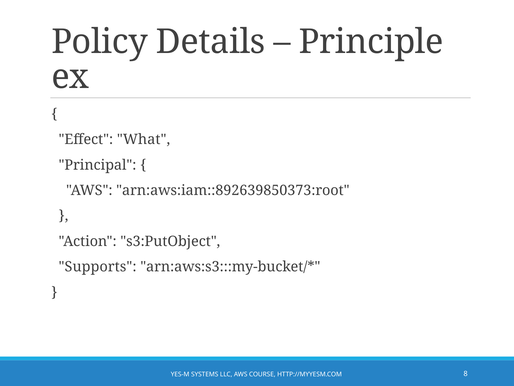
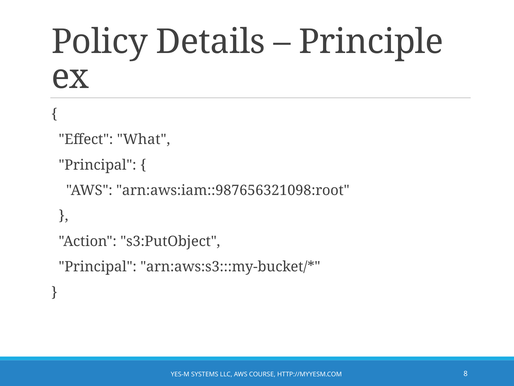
arn:aws:iam::892639850373:root: arn:aws:iam::892639850373:root -> arn:aws:iam::987656321098:root
Supports at (98, 266): Supports -> Principal
